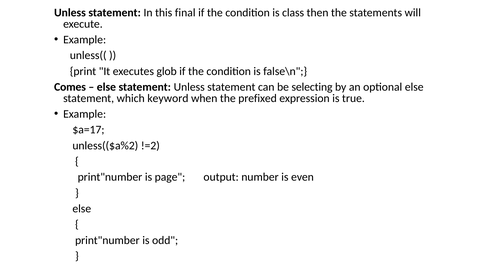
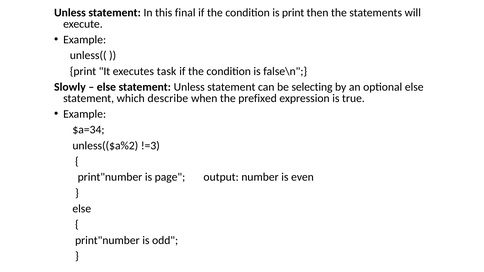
is class: class -> print
glob: glob -> task
Comes: Comes -> Slowly
keyword: keyword -> describe
$a=17: $a=17 -> $a=34
!=2: !=2 -> !=3
